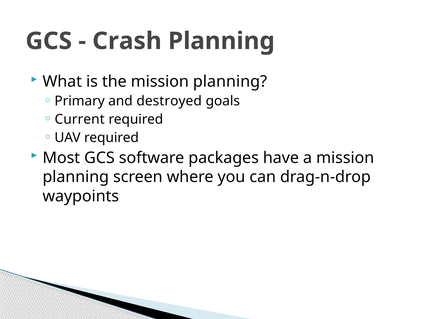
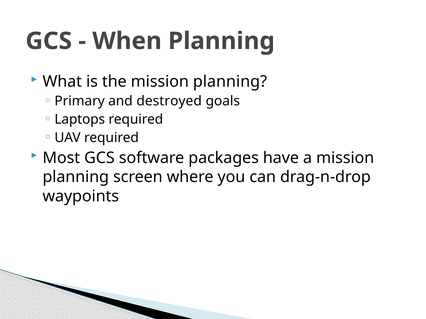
Crash: Crash -> When
Current: Current -> Laptops
